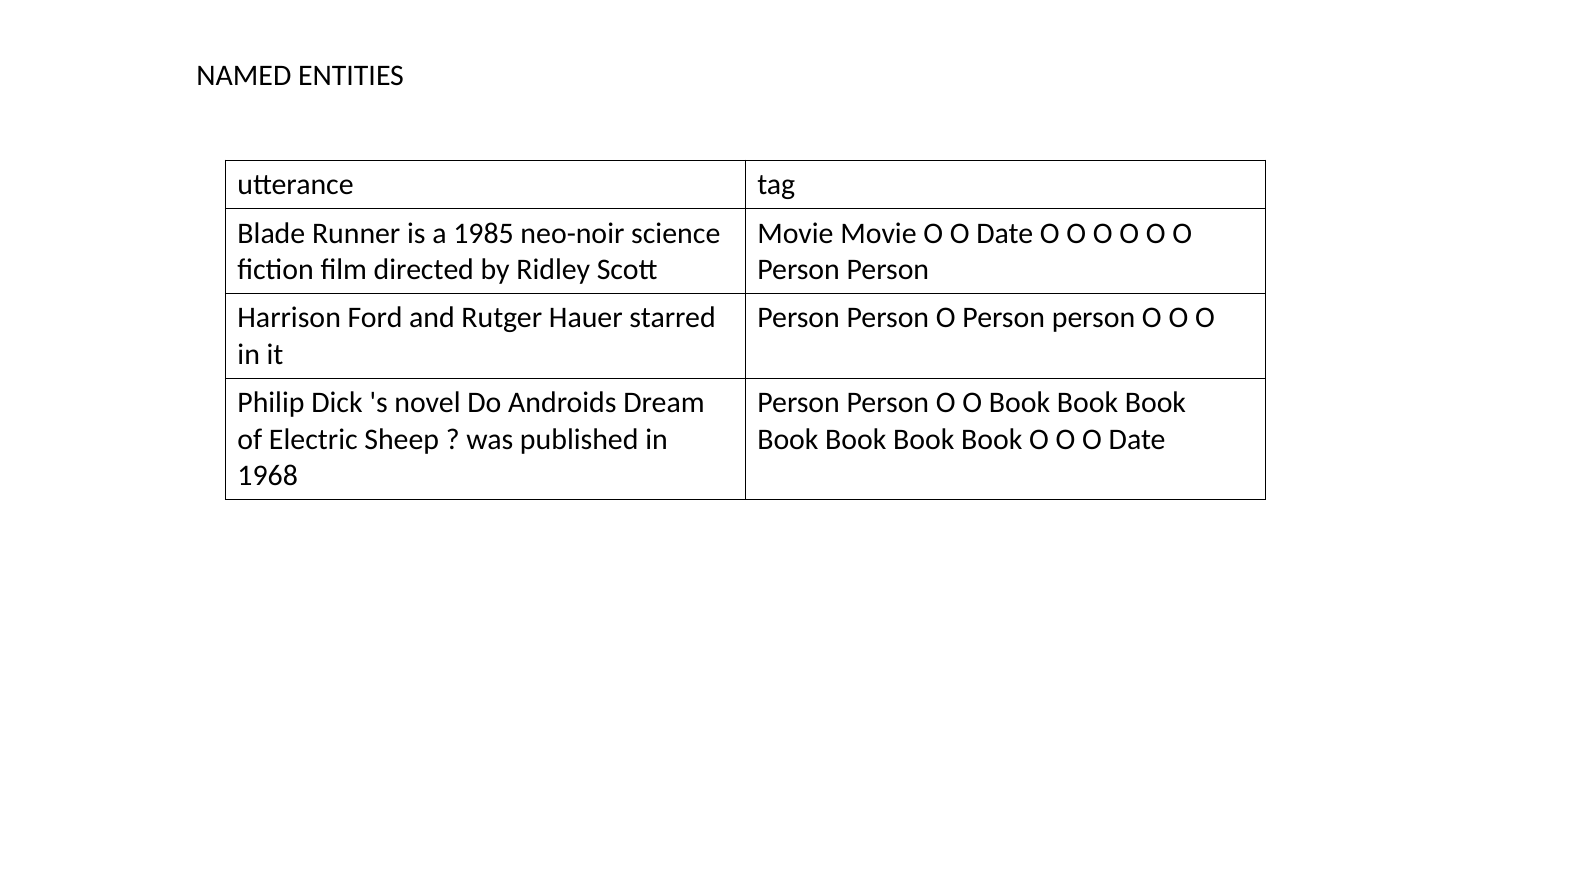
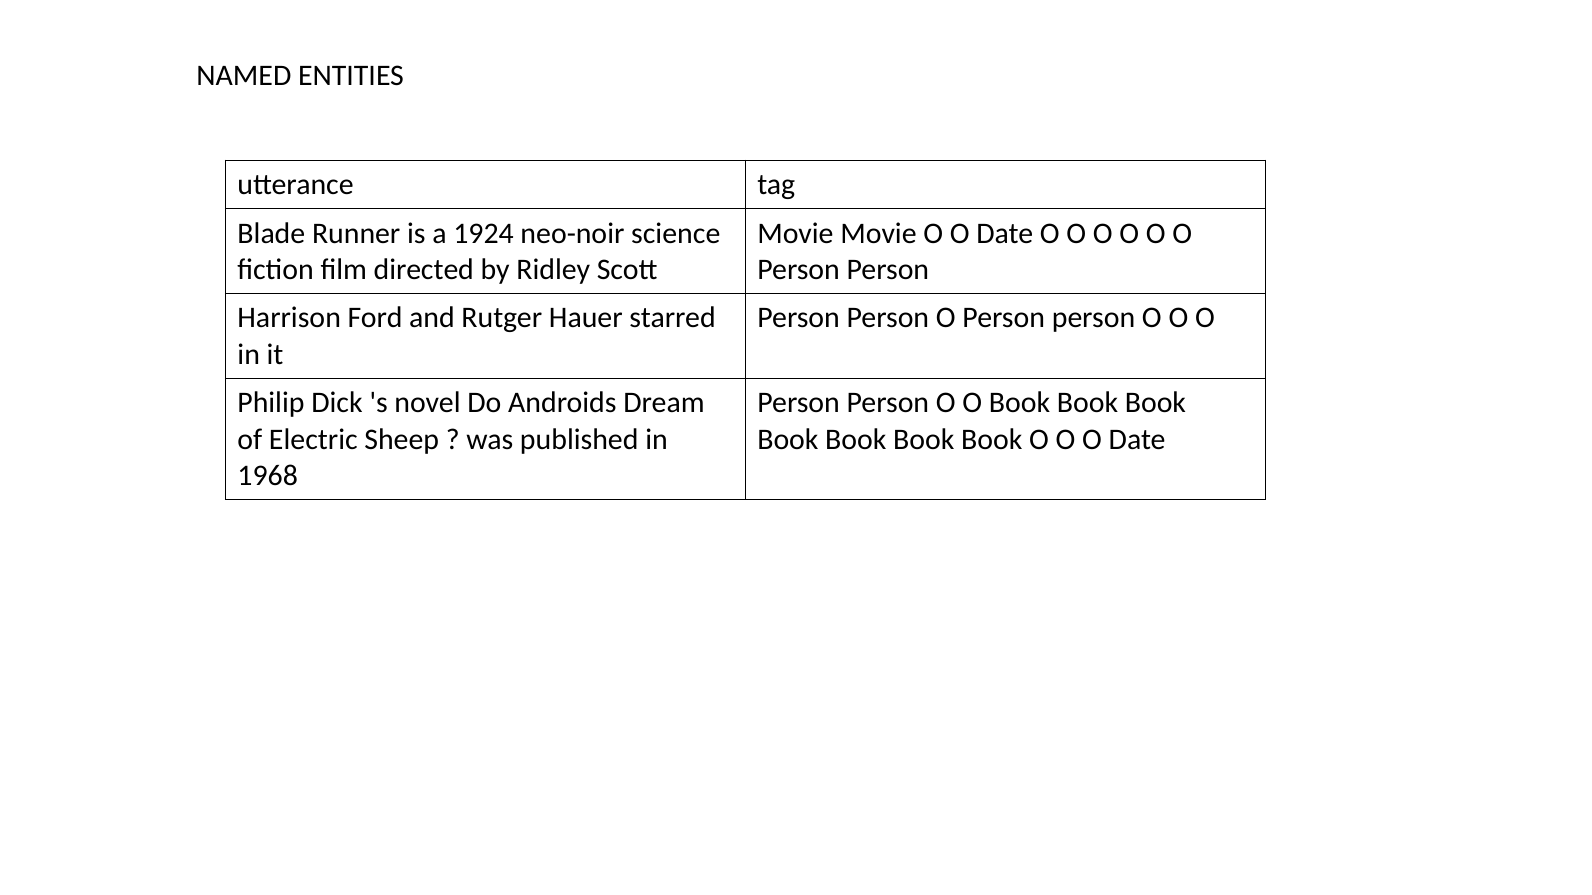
1985: 1985 -> 1924
